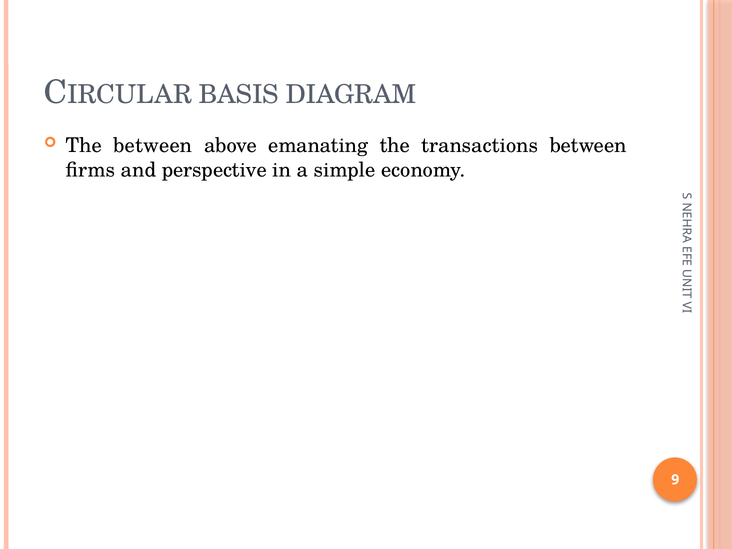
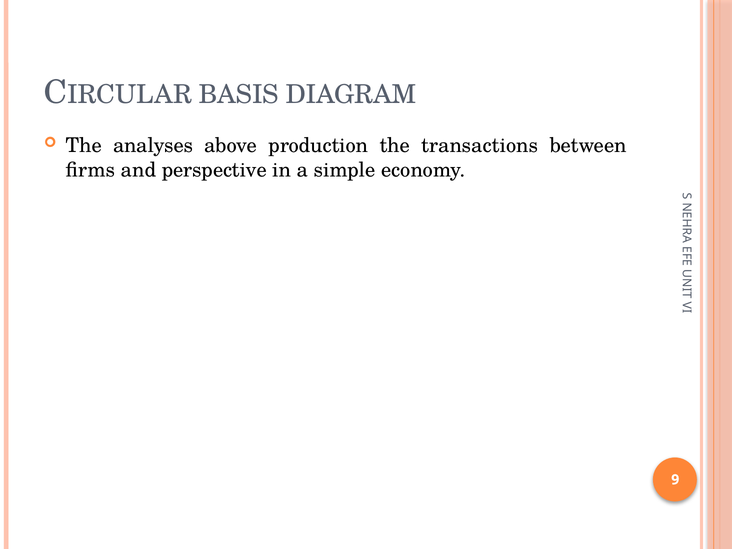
The between: between -> analyses
emanating: emanating -> production
